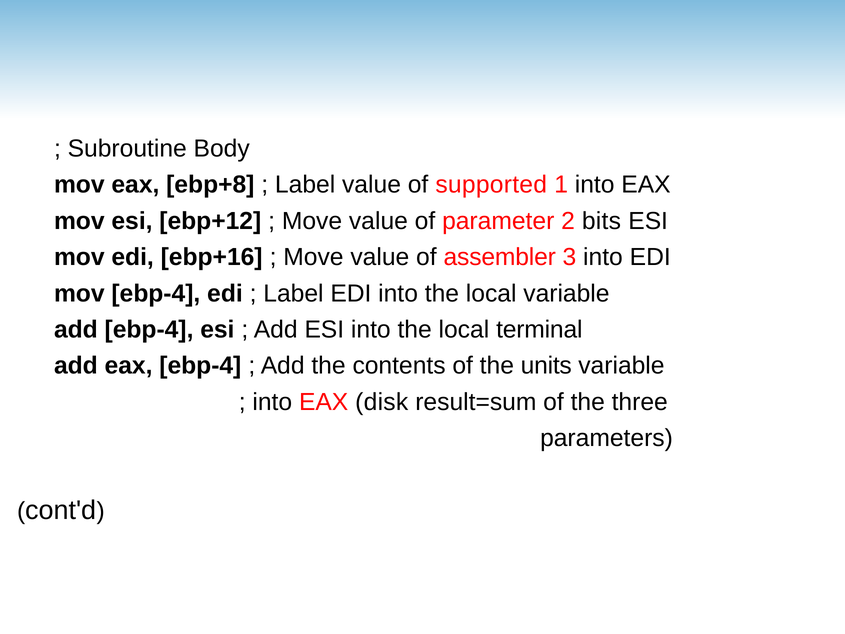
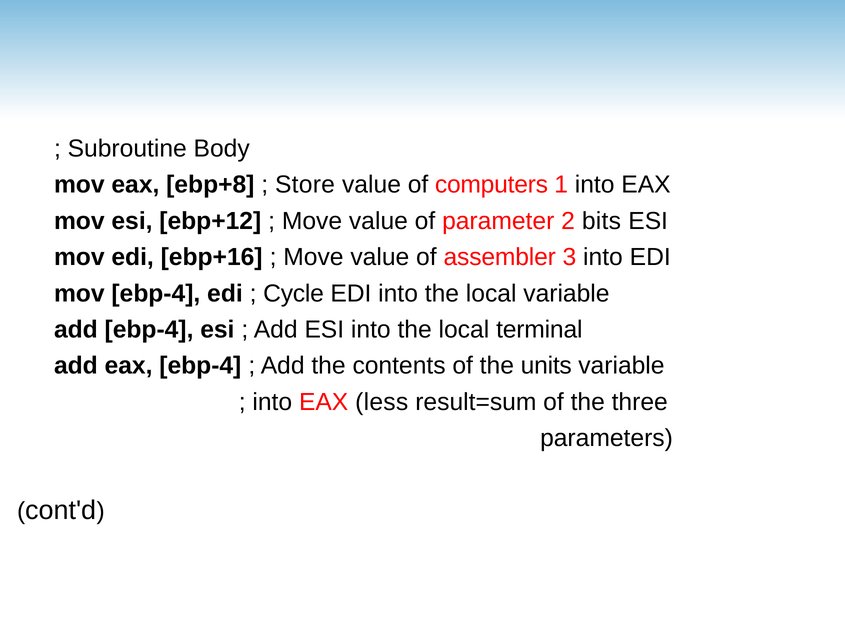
Label at (305, 185): Label -> Store
supported: supported -> computers
Label at (293, 293): Label -> Cycle
disk: disk -> less
